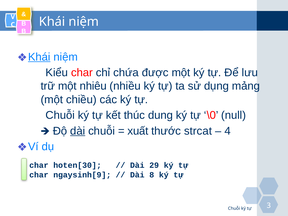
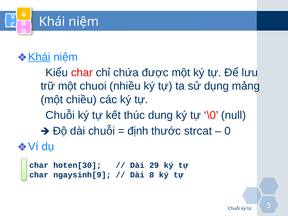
nhiêu: nhiêu -> chuoi
dài at (78, 131) underline: present -> none
xuất: xuất -> định
4: 4 -> 0
